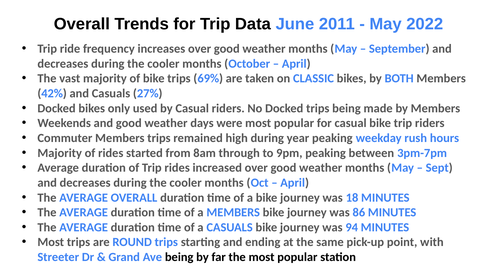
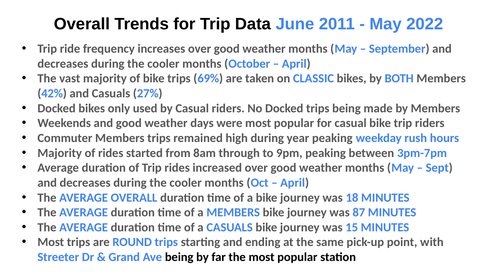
86: 86 -> 87
94: 94 -> 15
